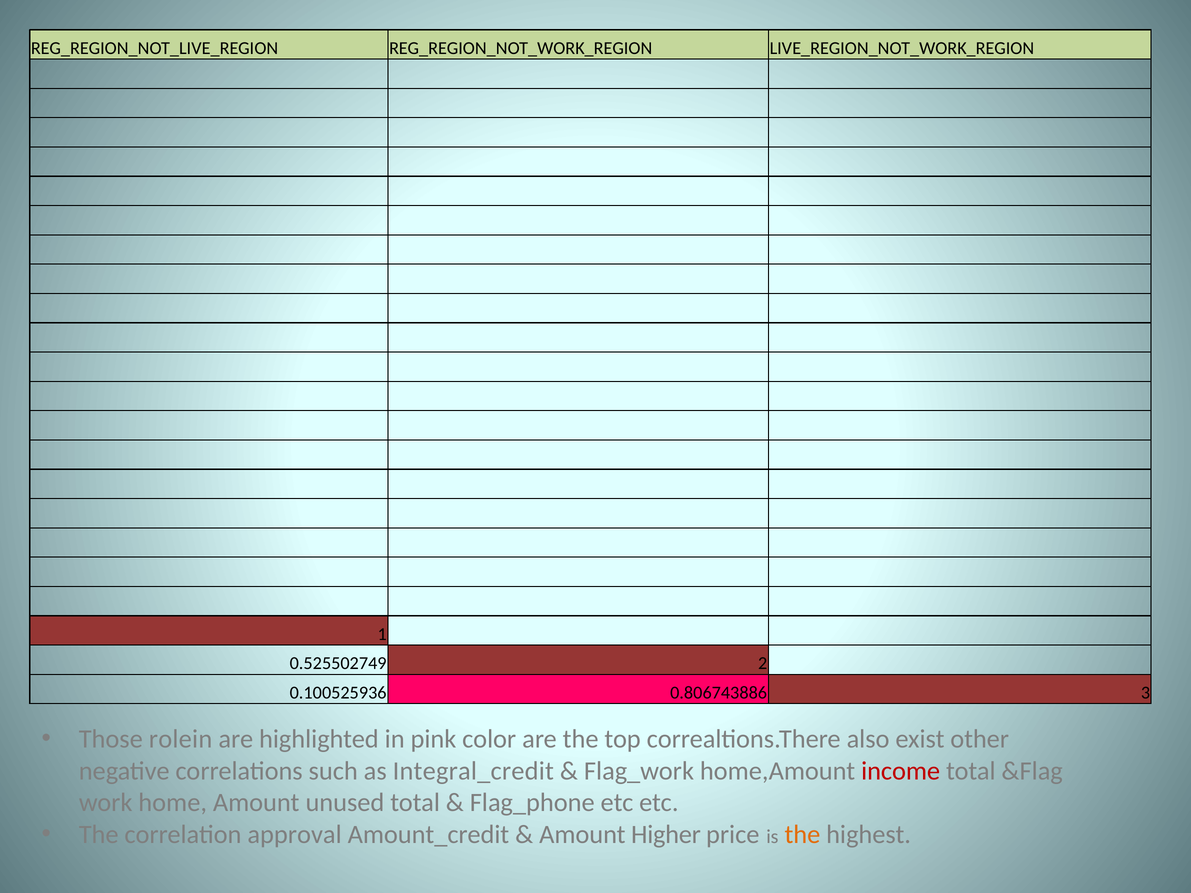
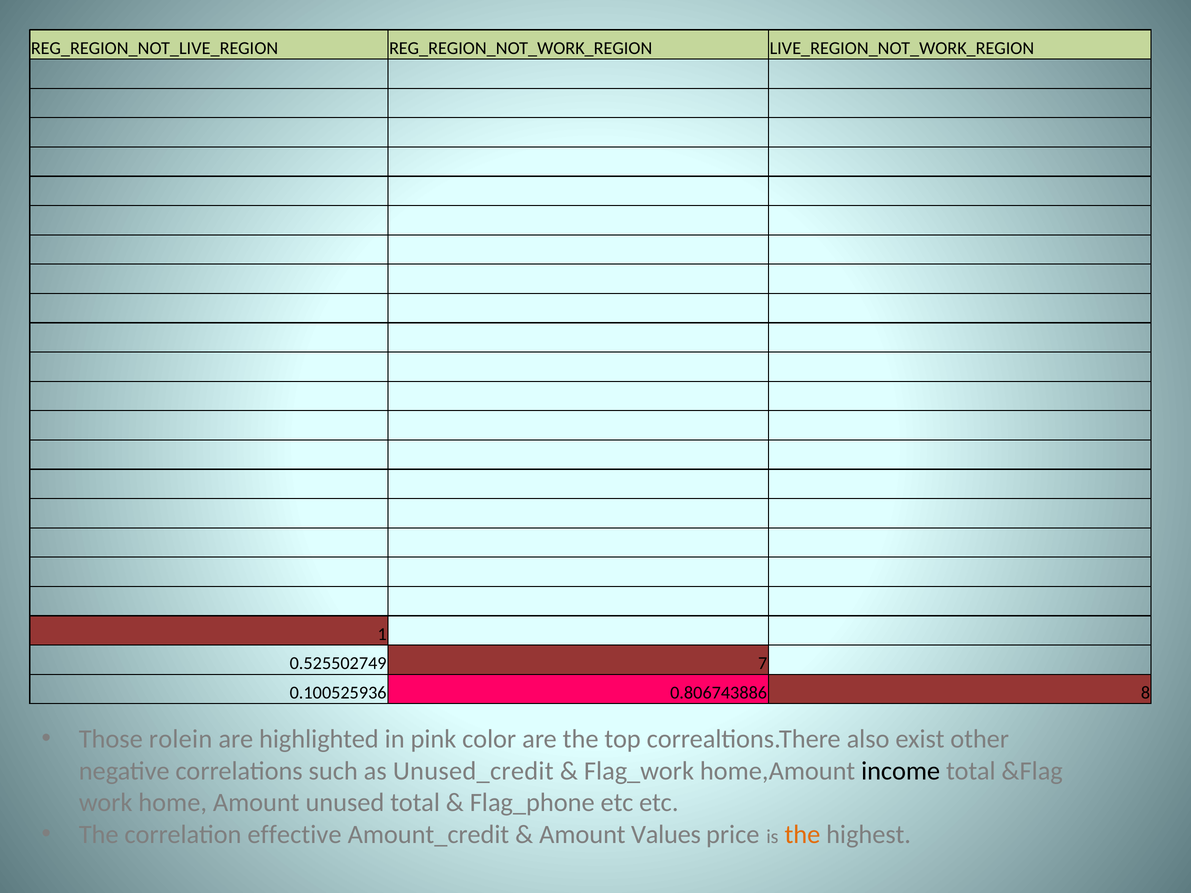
2: 2 -> 7
3: 3 -> 8
Integral_credit: Integral_credit -> Unused_credit
income colour: red -> black
approval: approval -> effective
Higher: Higher -> Values
